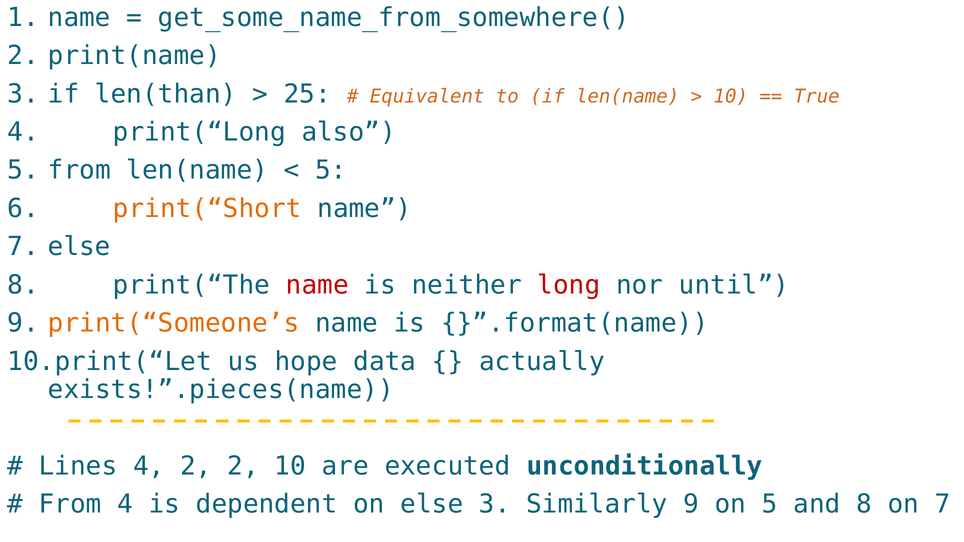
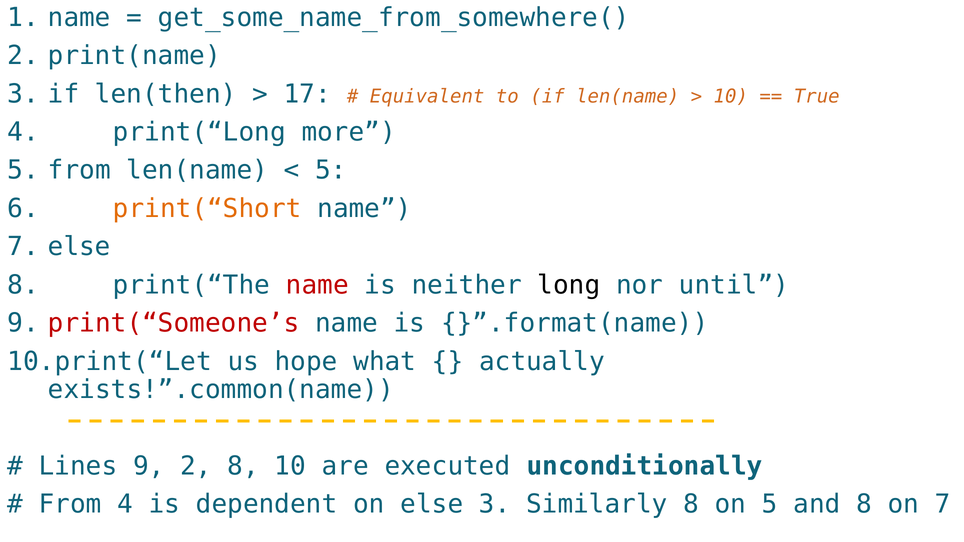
len(than: len(than -> len(then
25: 25 -> 17
also: also -> more
long colour: red -> black
print(“Someone’s colour: orange -> red
data: data -> what
exists!”.pieces(name: exists!”.pieces(name -> exists!”.common(name
Lines 4: 4 -> 9
2 2: 2 -> 8
Similarly 9: 9 -> 8
